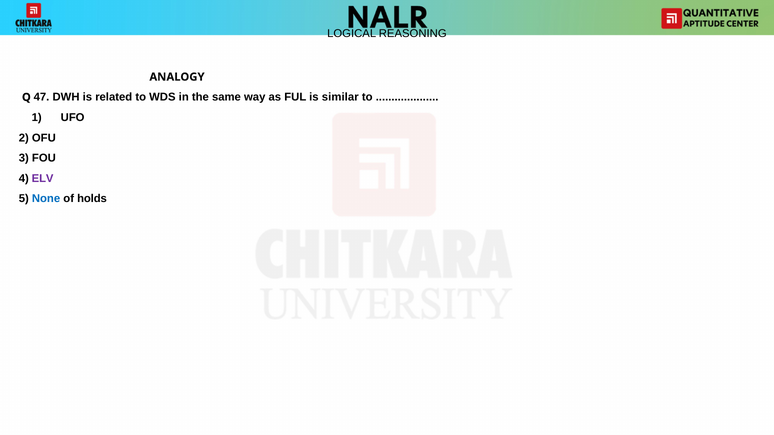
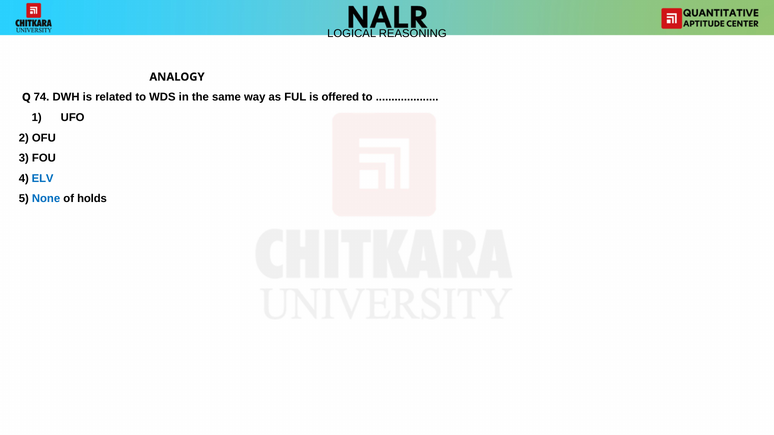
47: 47 -> 74
similar: similar -> offered
ELV colour: purple -> blue
